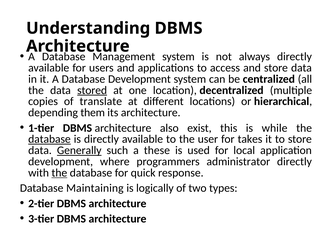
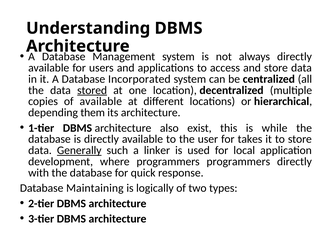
Database Development: Development -> Incorporated
of translate: translate -> available
database at (49, 139) underline: present -> none
these: these -> linker
programmers administrator: administrator -> programmers
the at (59, 173) underline: present -> none
